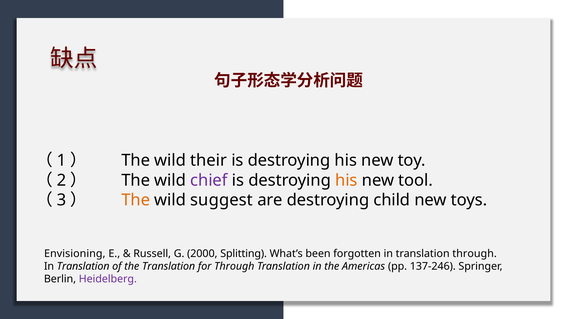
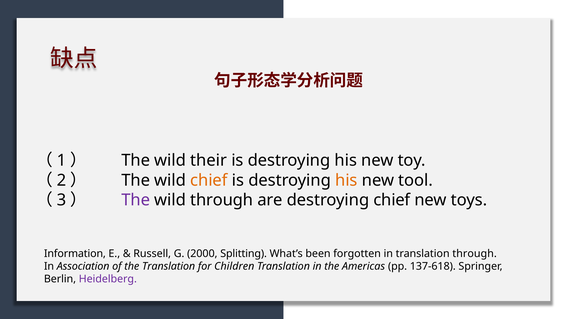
chief at (209, 180) colour: purple -> orange
The at (136, 200) colour: orange -> purple
wild suggest: suggest -> through
destroying child: child -> chief
Envisioning: Envisioning -> Information
Translation at (83, 266): Translation -> Association
for Through: Through -> Children
137-246: 137-246 -> 137-618
